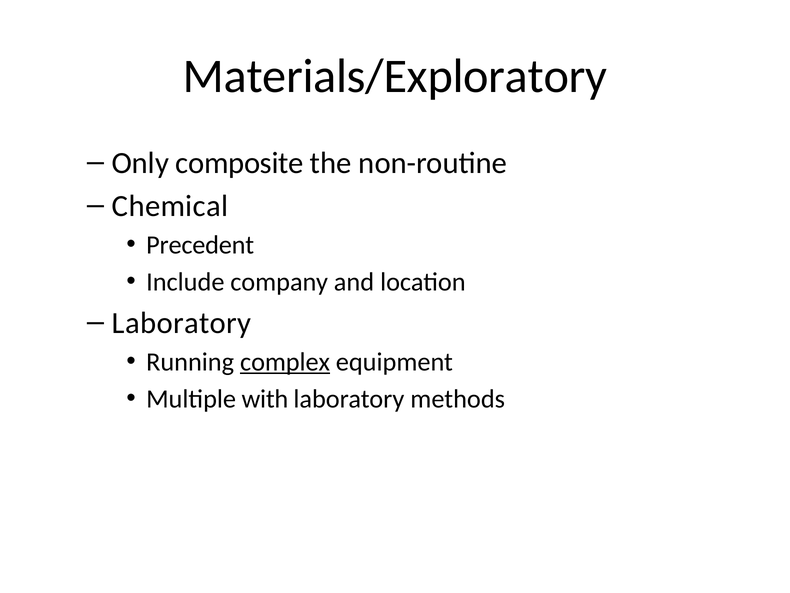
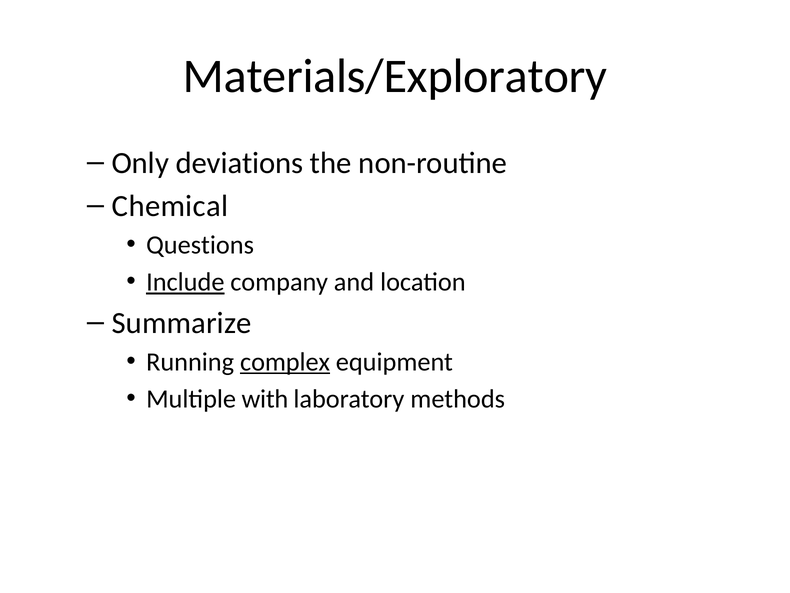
composite: composite -> deviations
Precedent: Precedent -> Questions
Include underline: none -> present
Laboratory at (182, 323): Laboratory -> Summarize
